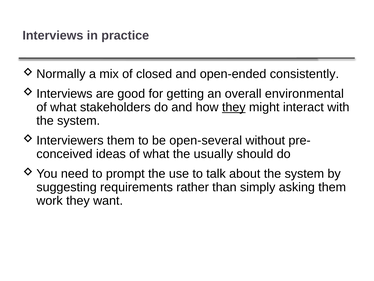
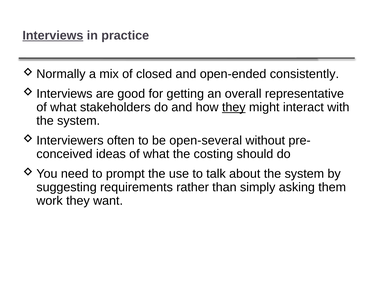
Interviews underline: none -> present
environmental: environmental -> representative
them at (121, 140): them -> often
usually: usually -> costing
